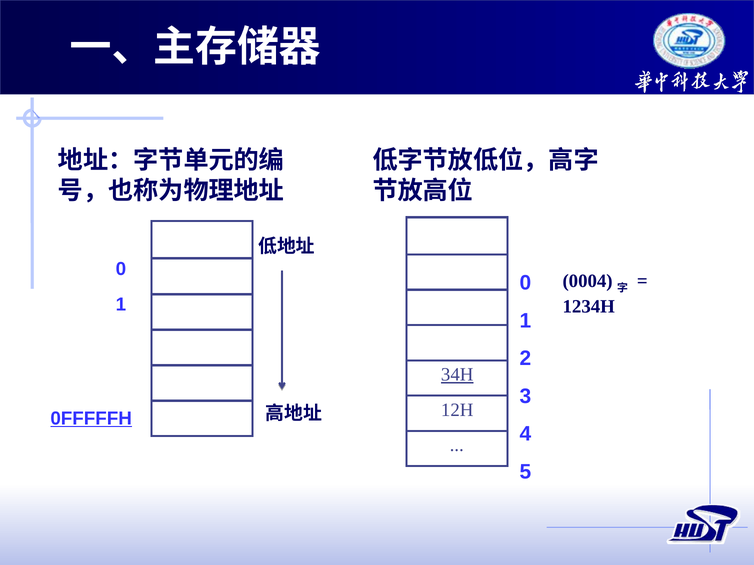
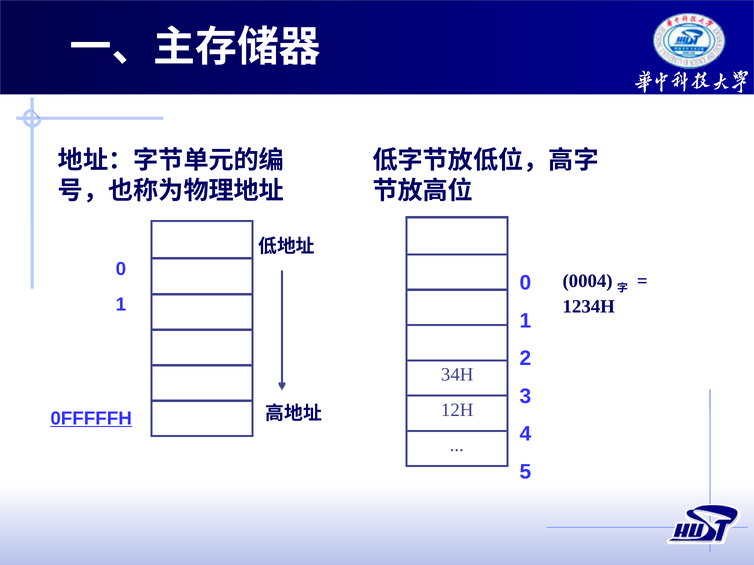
34H underline: present -> none
